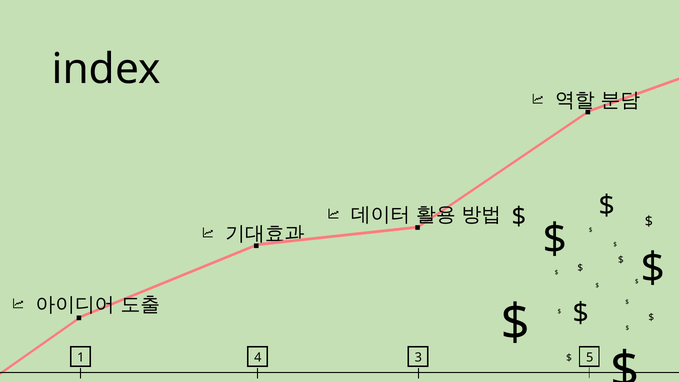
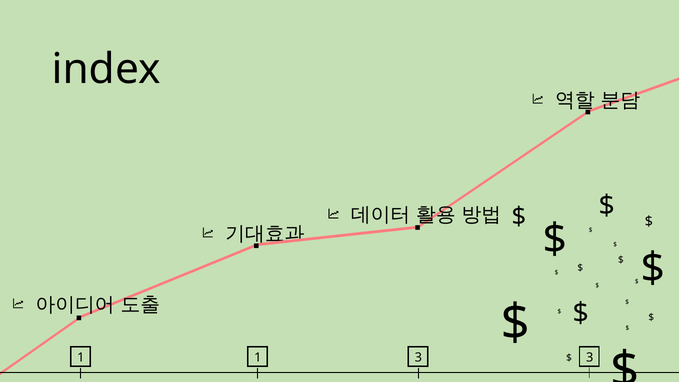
1 4: 4 -> 1
3 5: 5 -> 3
